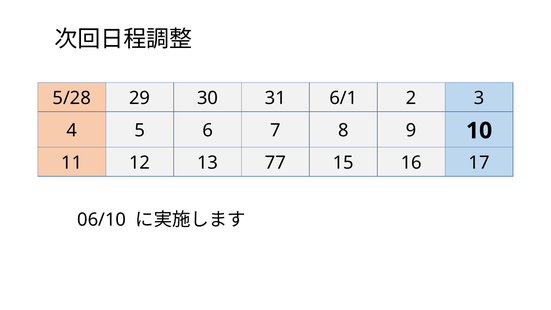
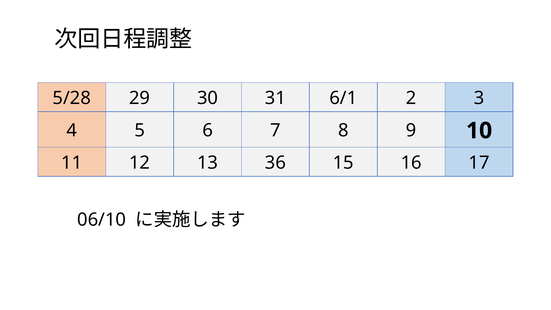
77: 77 -> 36
